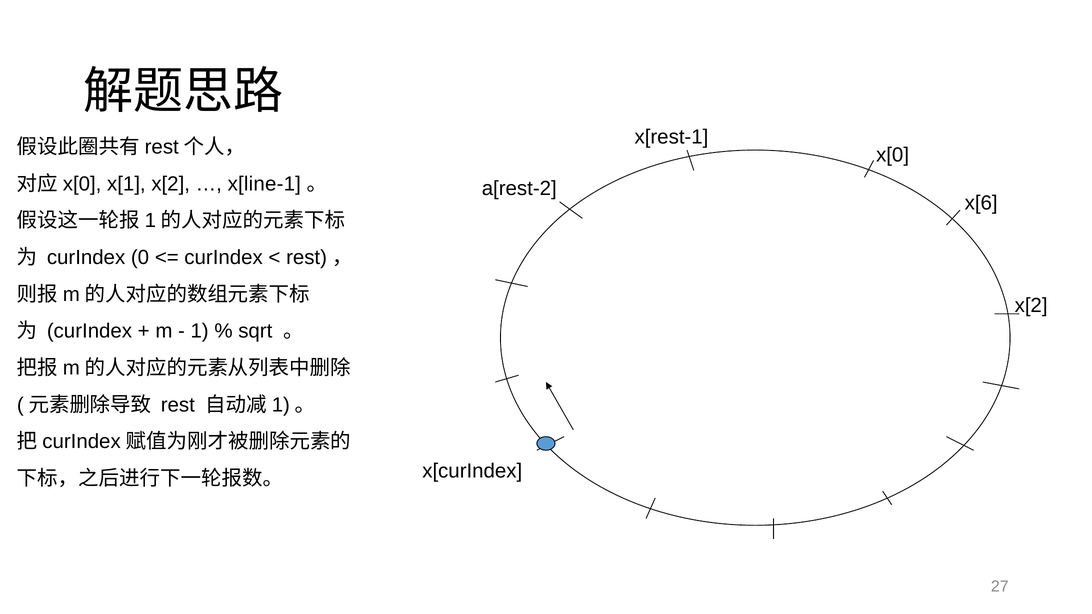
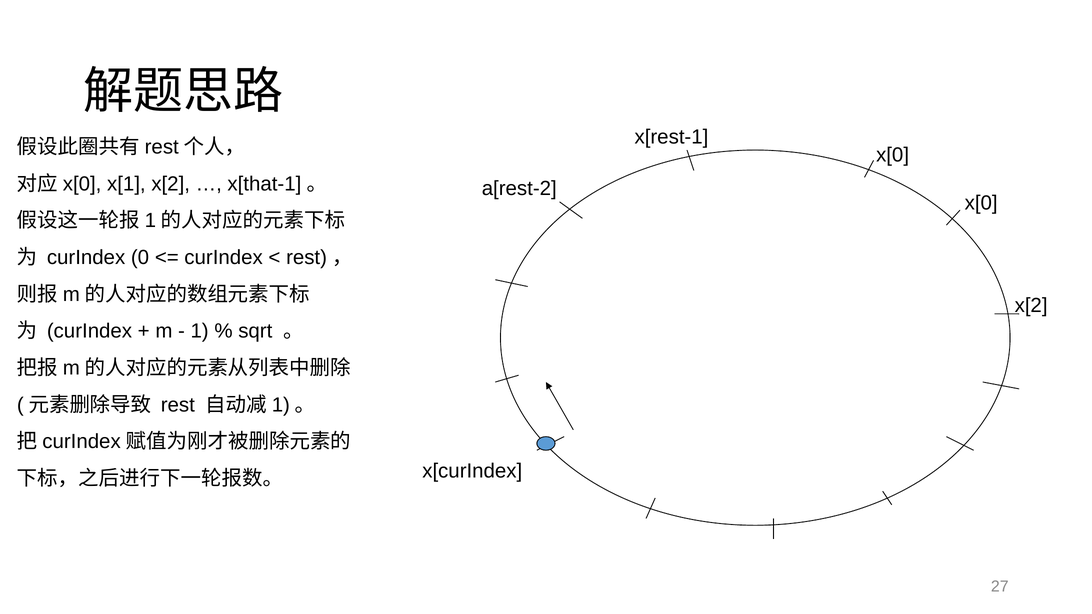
x[line-1: x[line-1 -> x[that-1
x[6 at (981, 203): x[6 -> x[0
